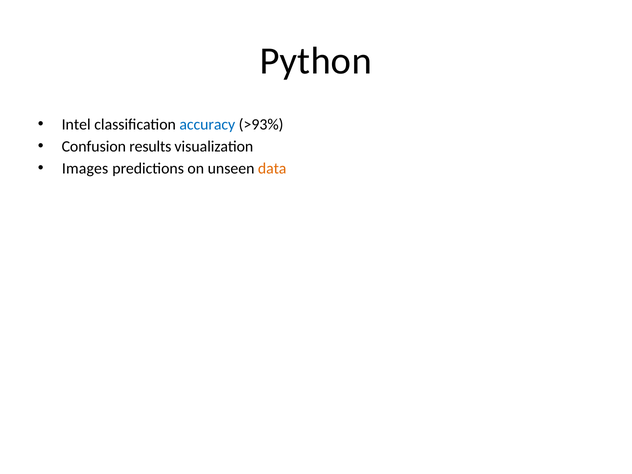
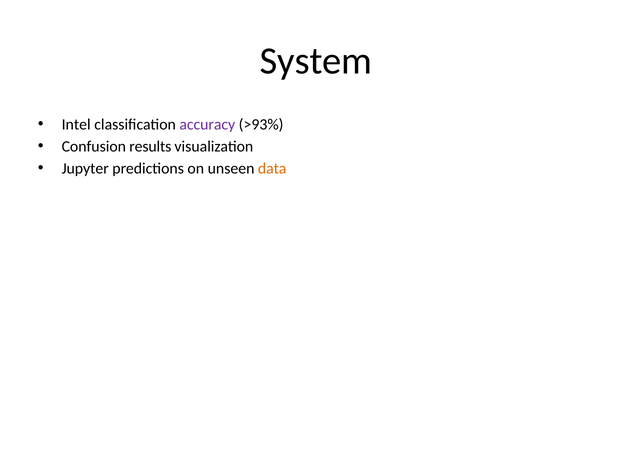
Python: Python -> System
accuracy colour: blue -> purple
Images: Images -> Jupyter
